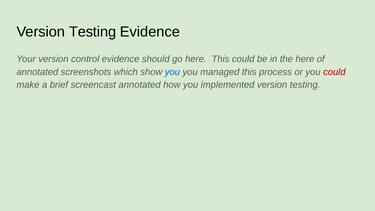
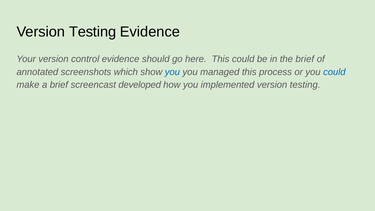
the here: here -> brief
could at (334, 72) colour: red -> blue
screencast annotated: annotated -> developed
